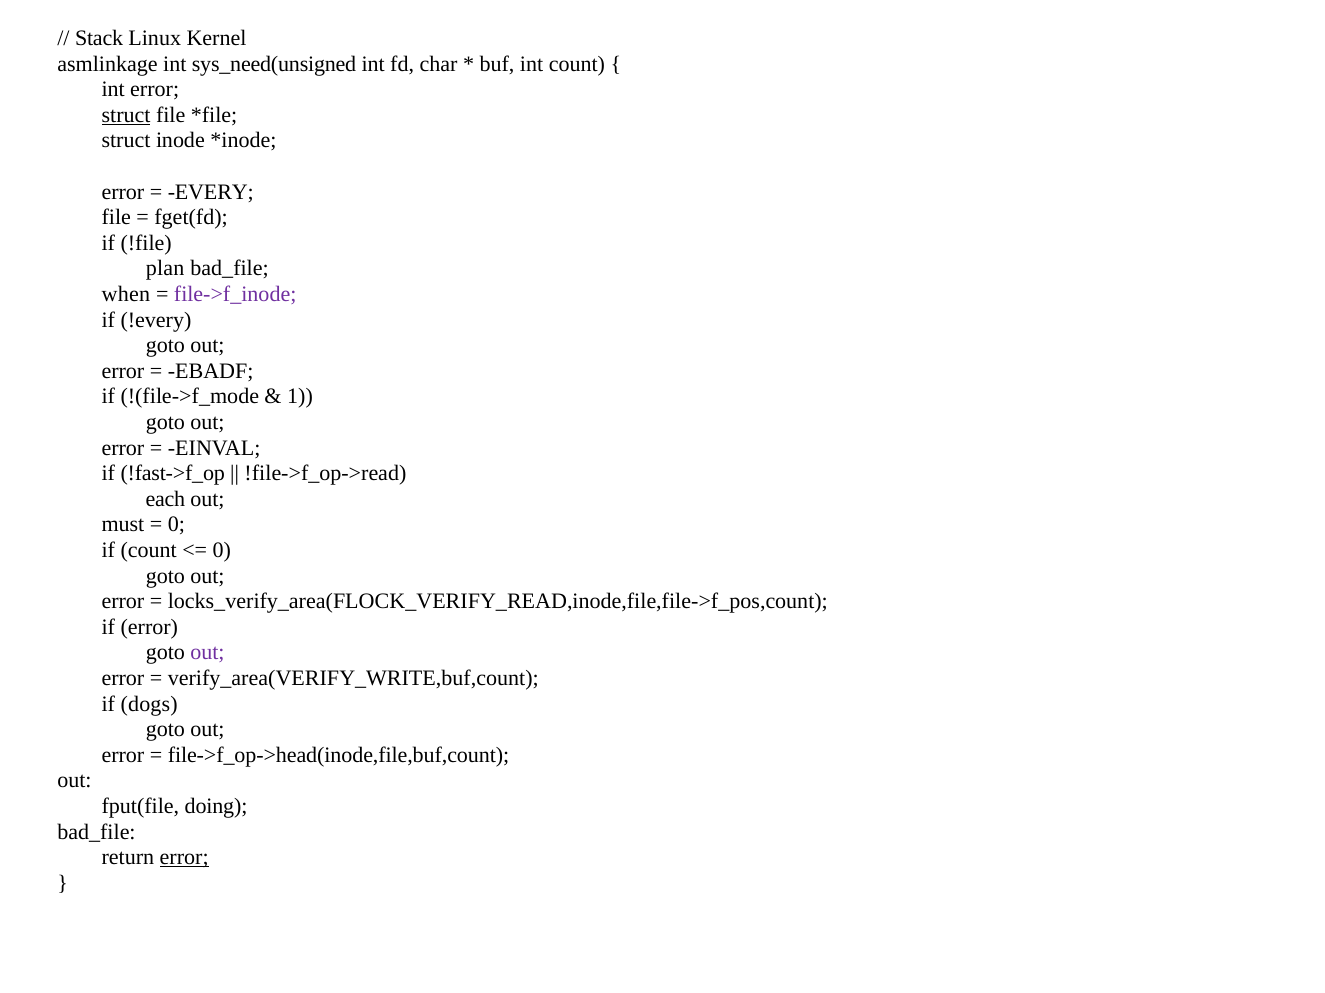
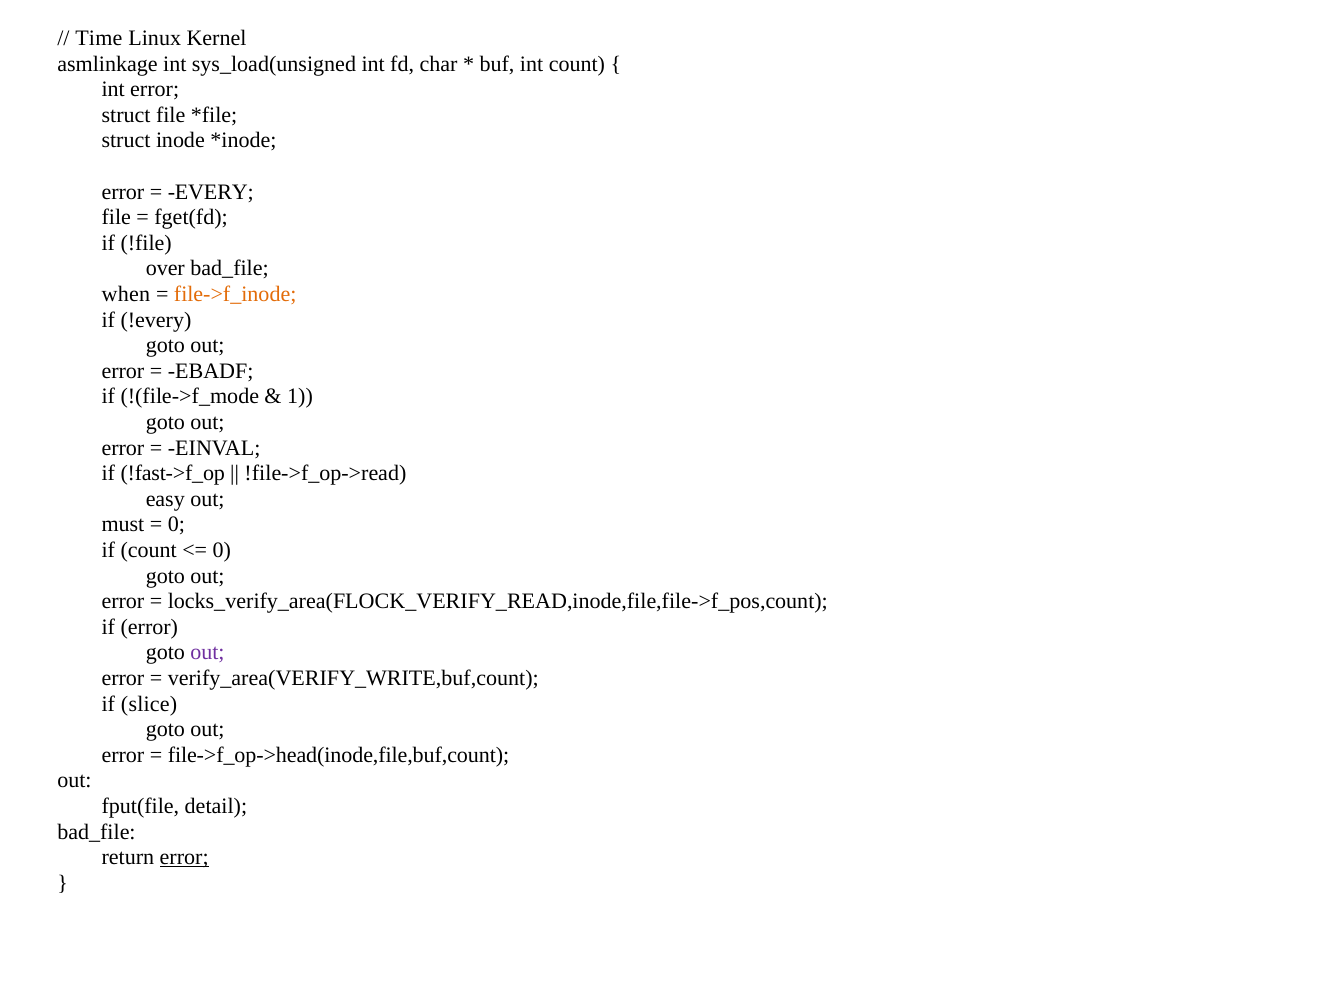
Stack: Stack -> Time
sys_need(unsigned: sys_need(unsigned -> sys_load(unsigned
struct at (126, 115) underline: present -> none
plan: plan -> over
file->f_inode colour: purple -> orange
each: each -> easy
dogs: dogs -> slice
doing: doing -> detail
